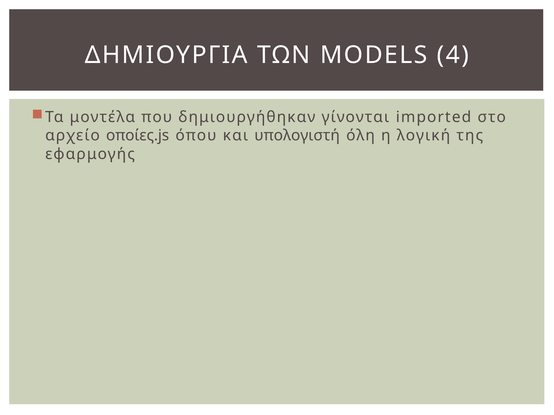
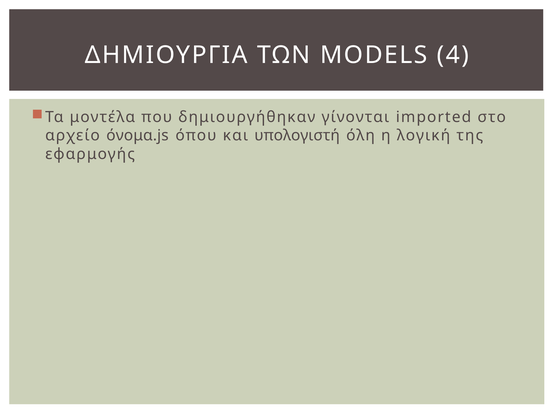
οποίες.js: οποίες.js -> όνομα.js
